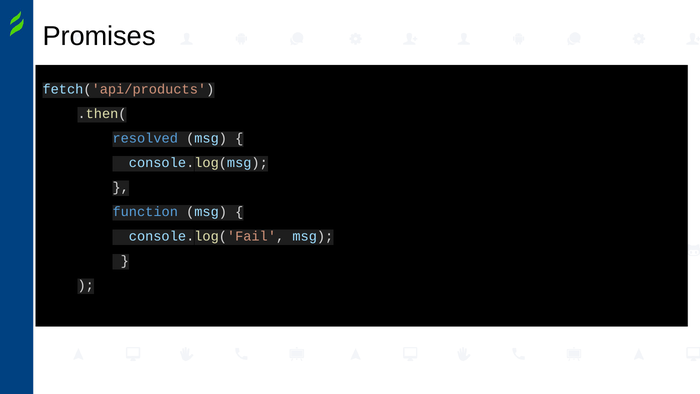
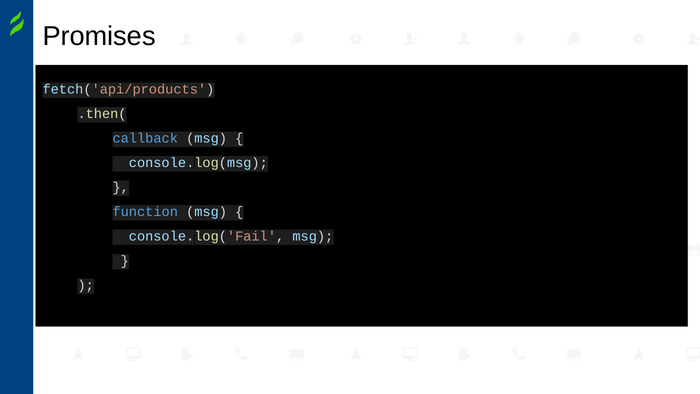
resolved: resolved -> callback
